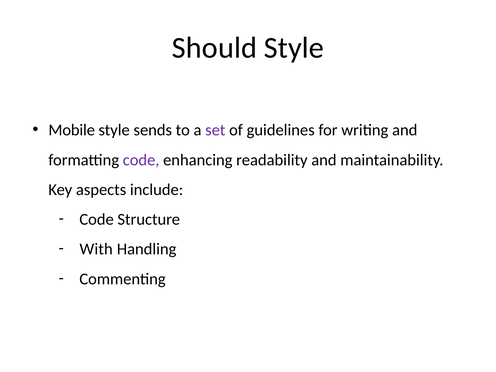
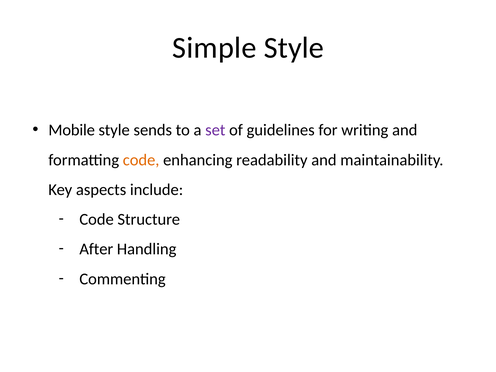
Should: Should -> Simple
code at (141, 160) colour: purple -> orange
With: With -> After
